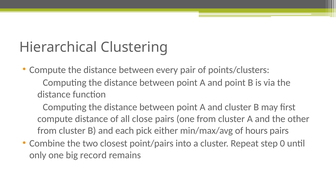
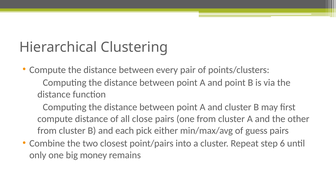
hours: hours -> guess
0: 0 -> 6
record: record -> money
